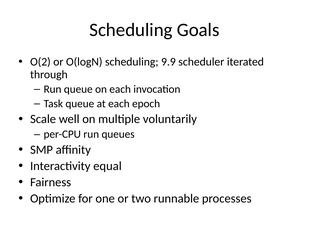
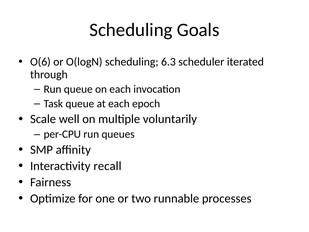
O(2: O(2 -> O(6
9.9: 9.9 -> 6.3
equal: equal -> recall
